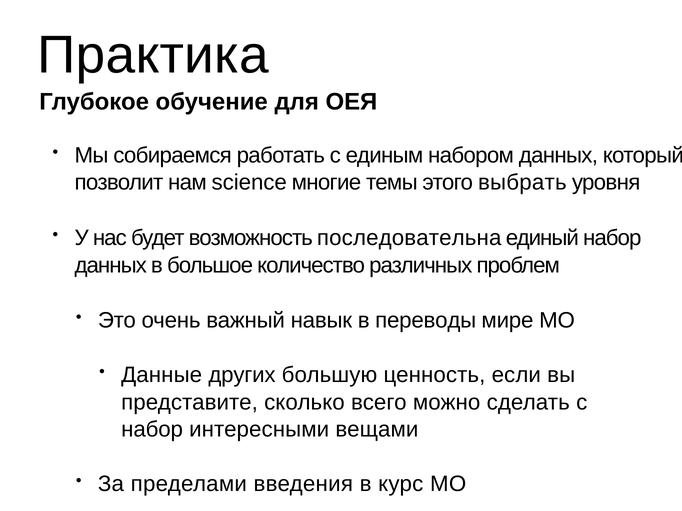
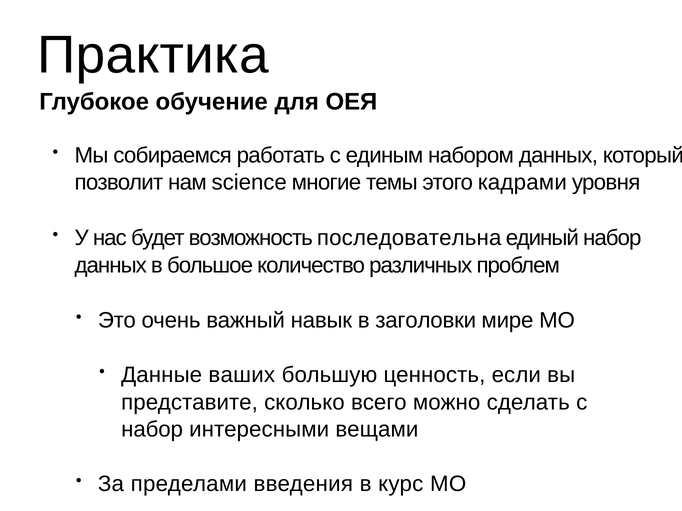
выбрать: выбрать -> кадрами
переводы: переводы -> заголовки
других: других -> ваших
